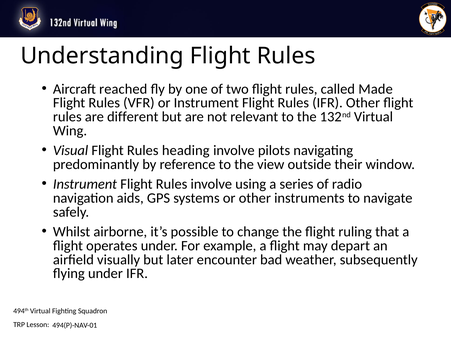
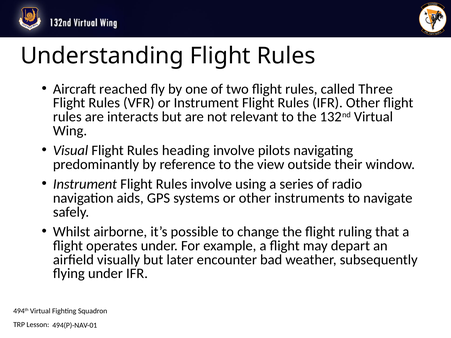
Made: Made -> Three
different: different -> interacts
